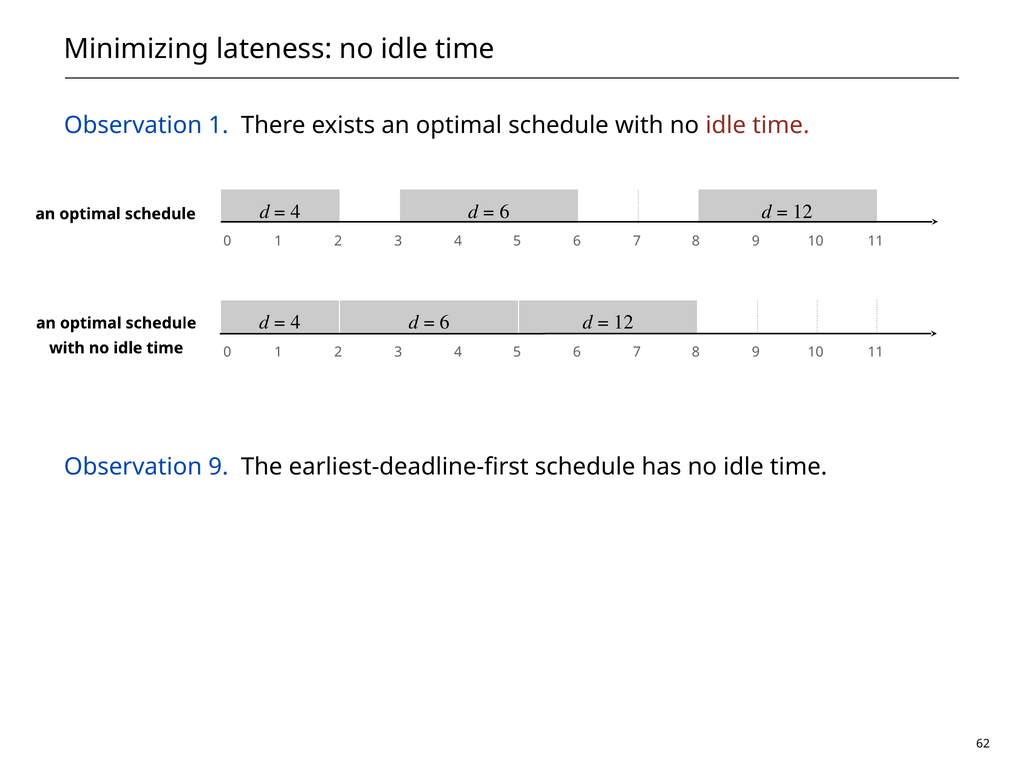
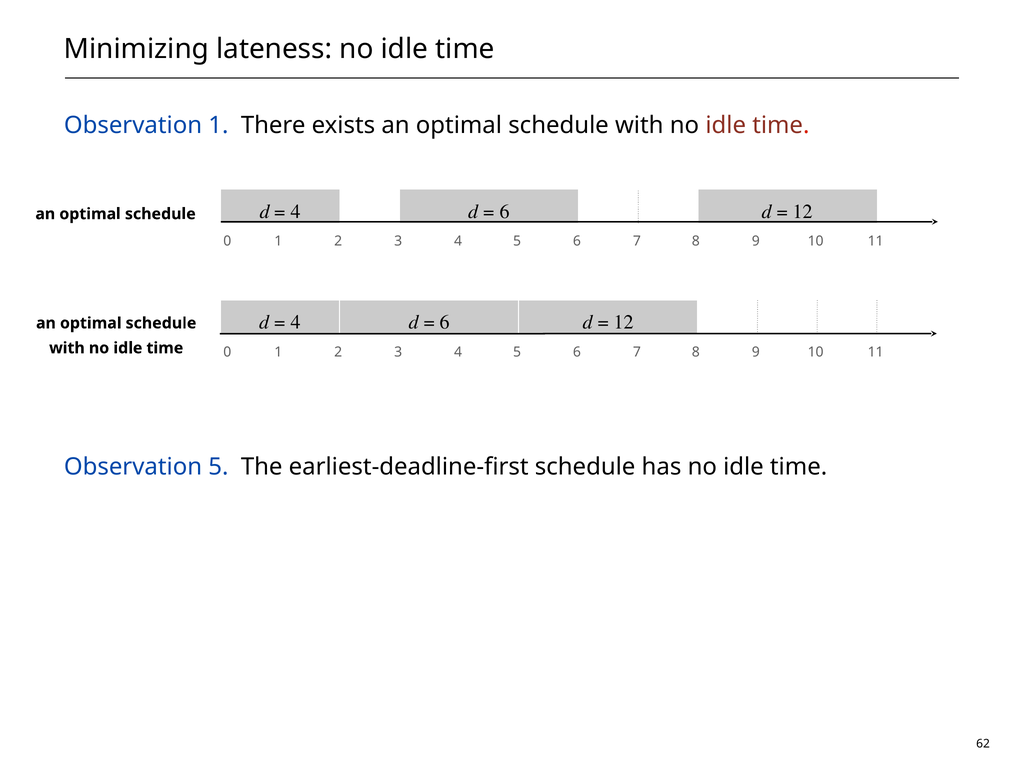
Observation 9: 9 -> 5
